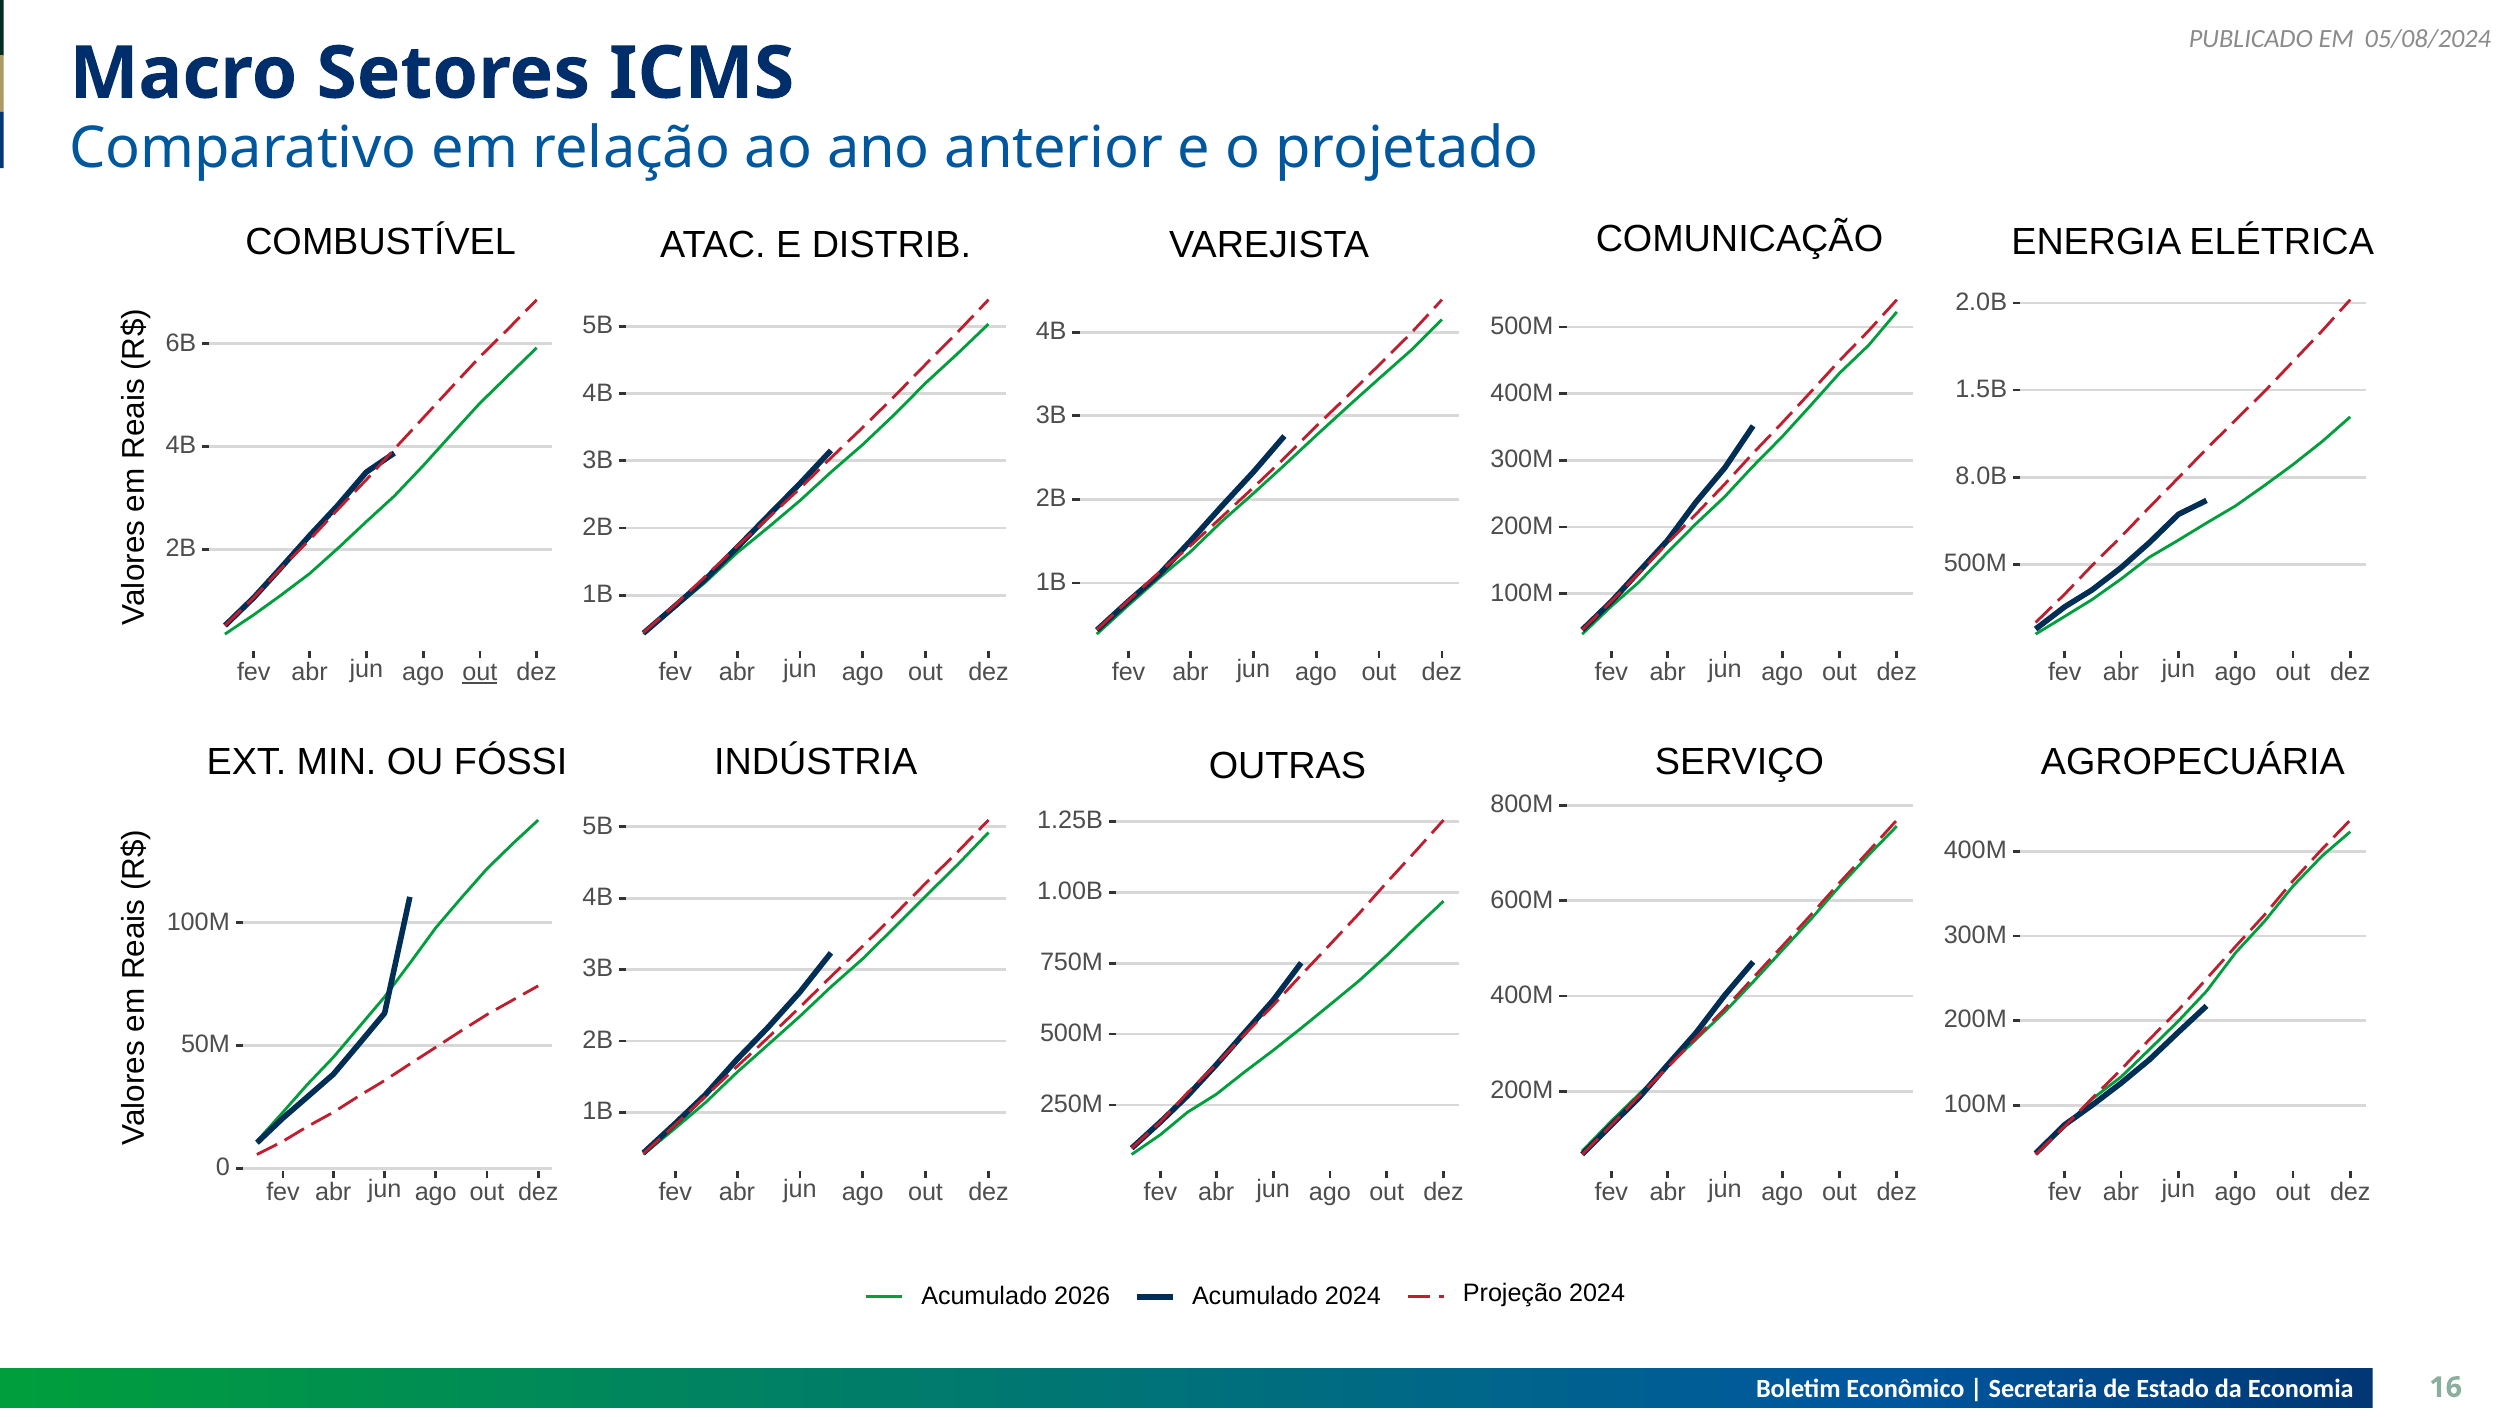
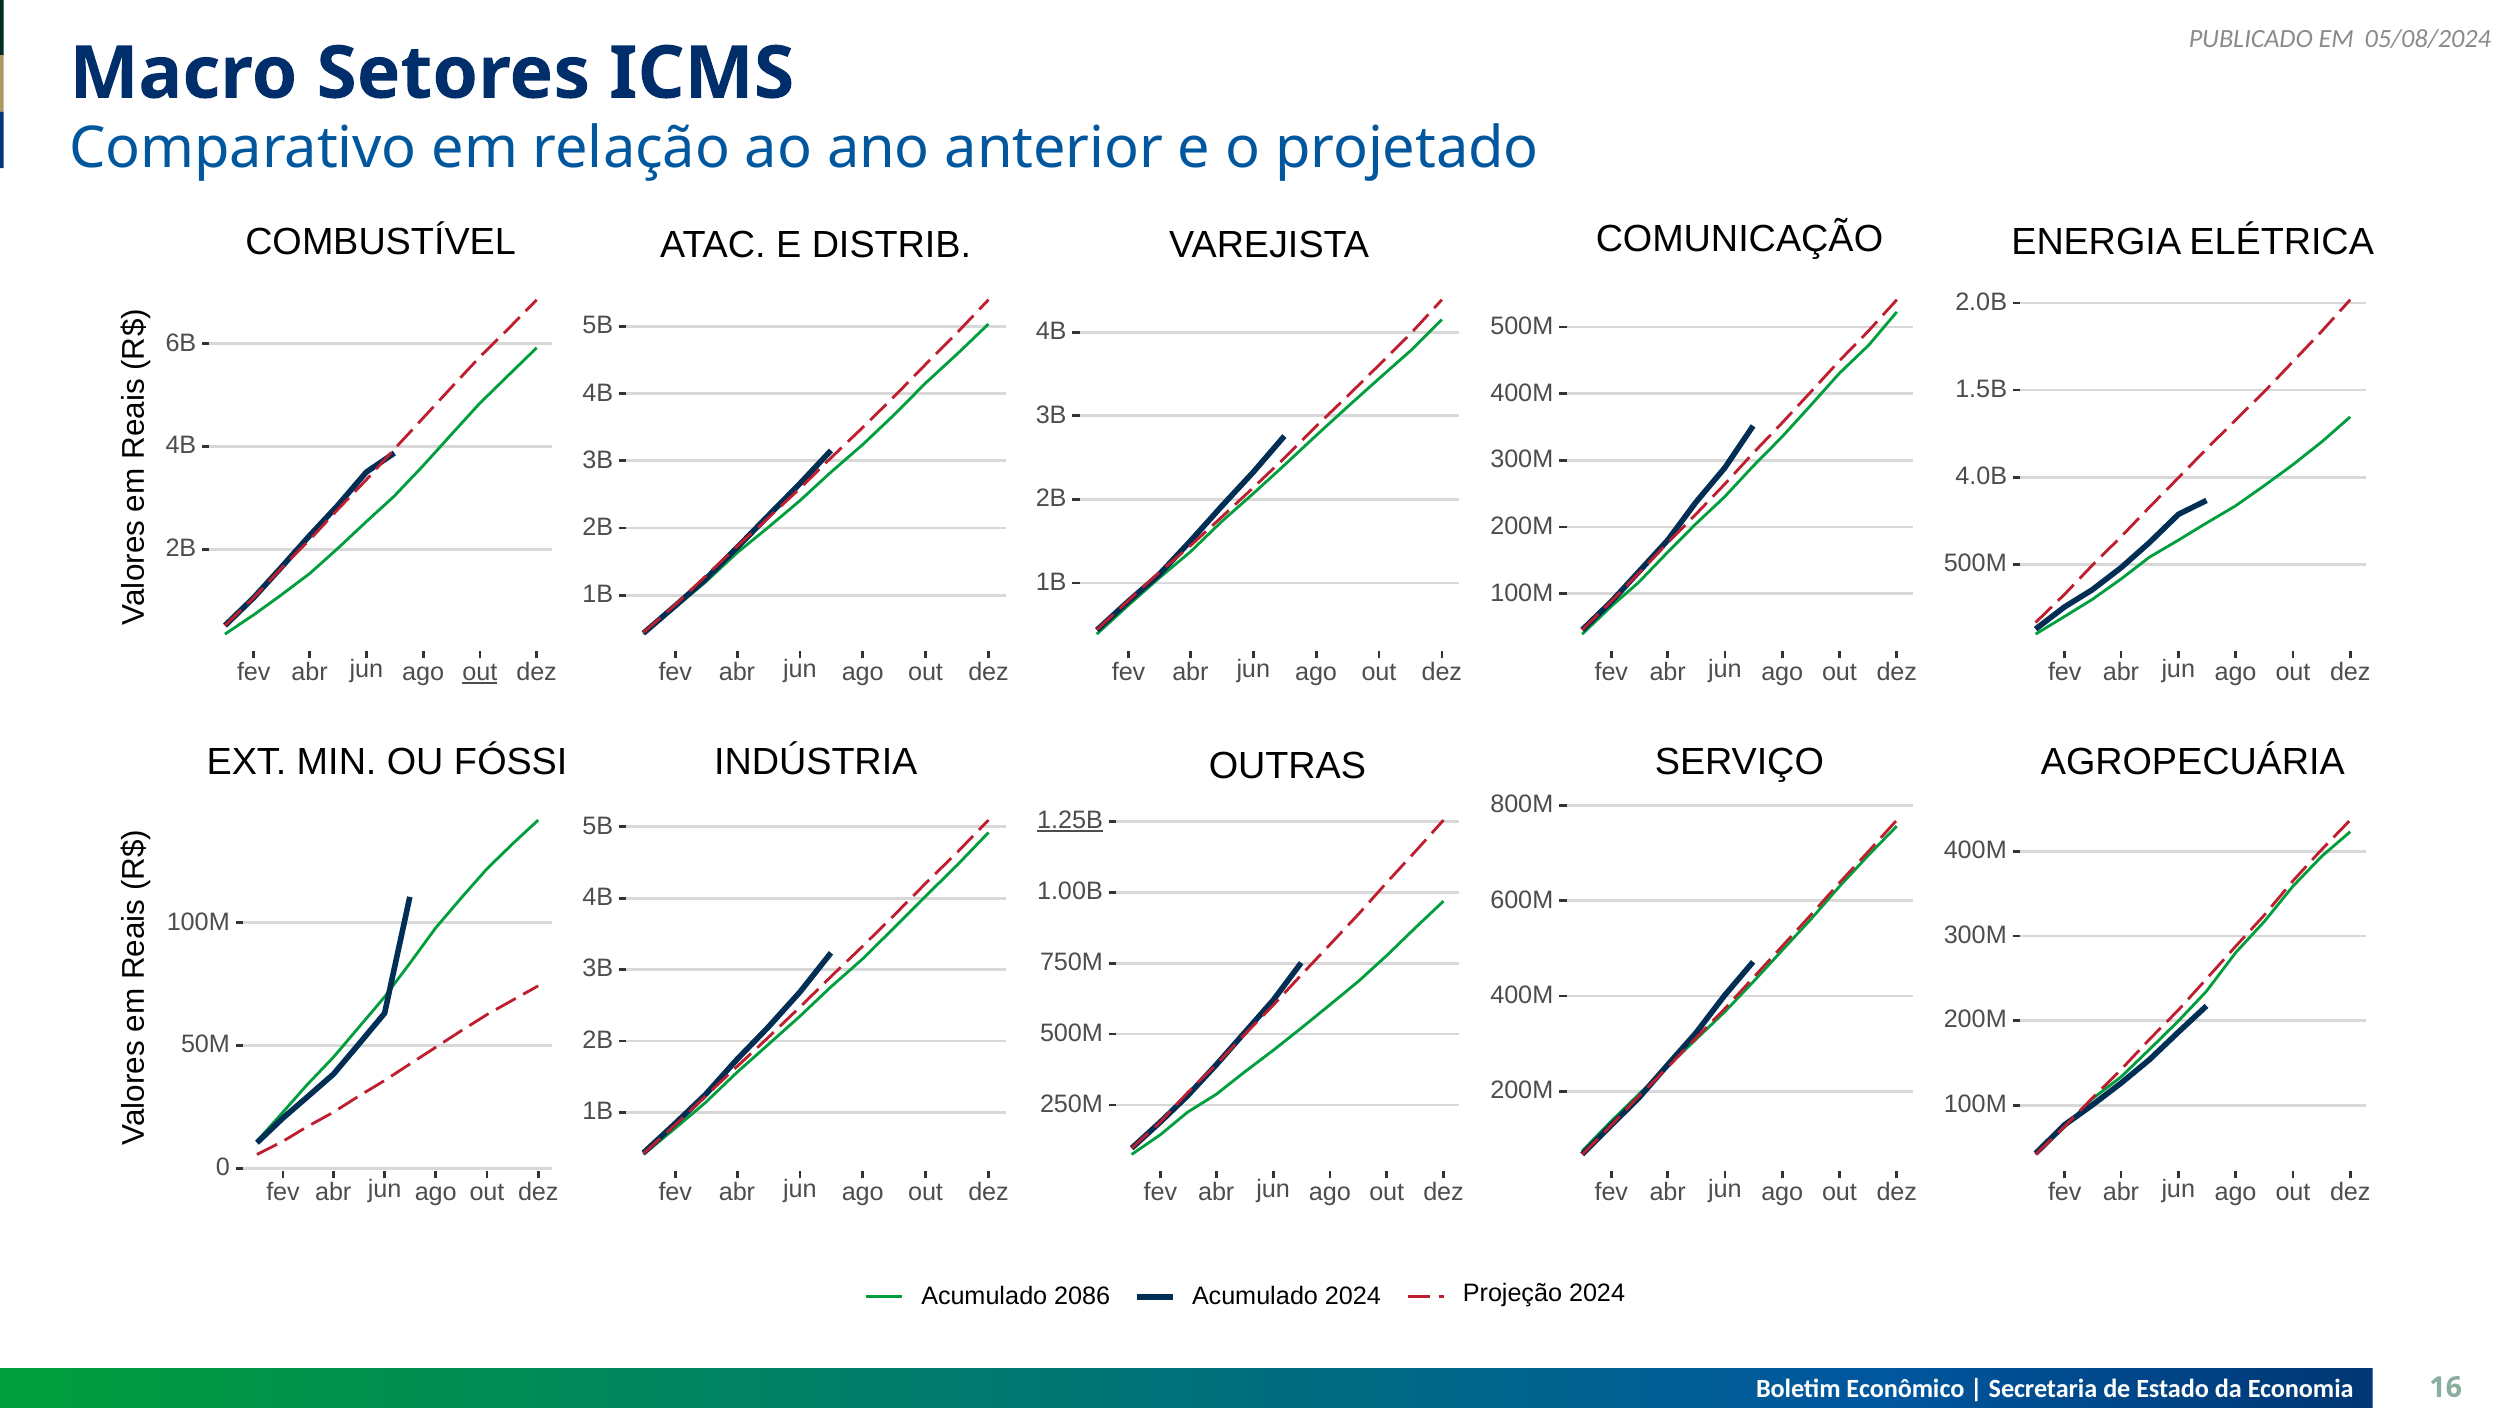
8.0B: 8.0B -> 4.0B
1.25B underline: none -> present
2026: 2026 -> 2086
